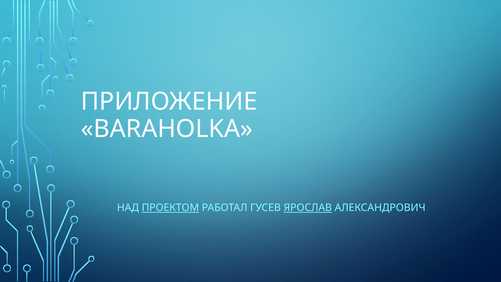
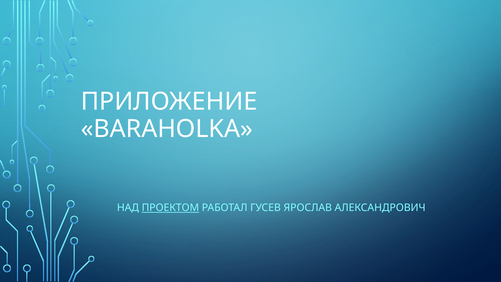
ЯРОСЛАВ underline: present -> none
